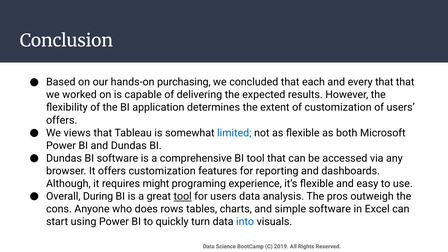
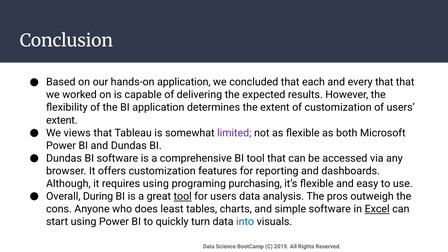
hands-on purchasing: purchasing -> application
offers at (62, 120): offers -> extent
limited colour: blue -> purple
requires might: might -> using
experience: experience -> purchasing
rows: rows -> least
Excel underline: none -> present
